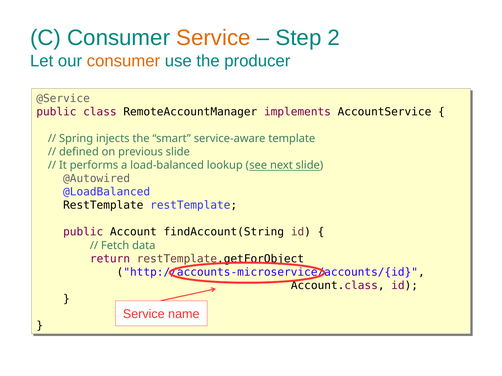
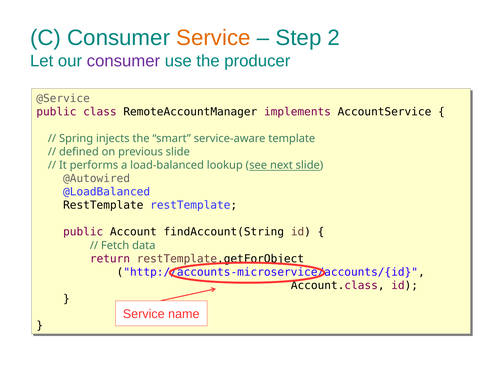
consumer at (123, 61) colour: orange -> purple
